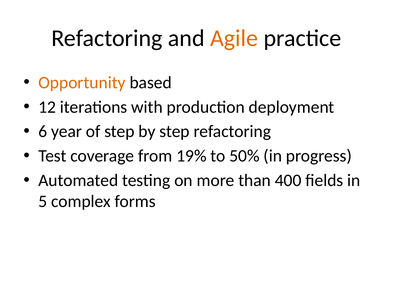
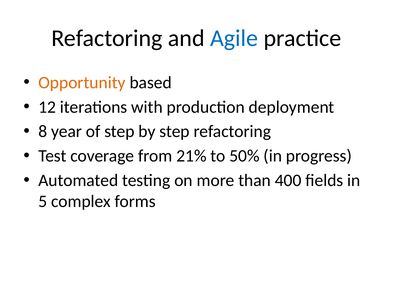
Agile colour: orange -> blue
6: 6 -> 8
19%: 19% -> 21%
